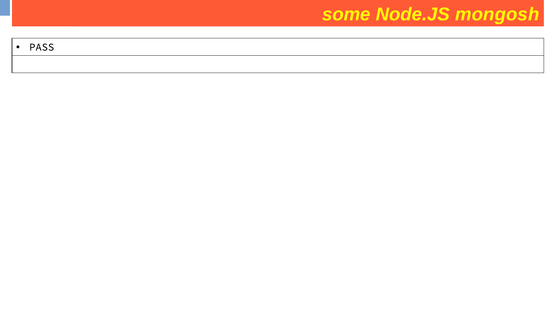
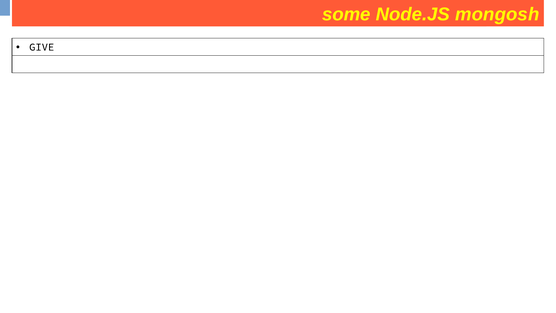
PASS: PASS -> GIVE
